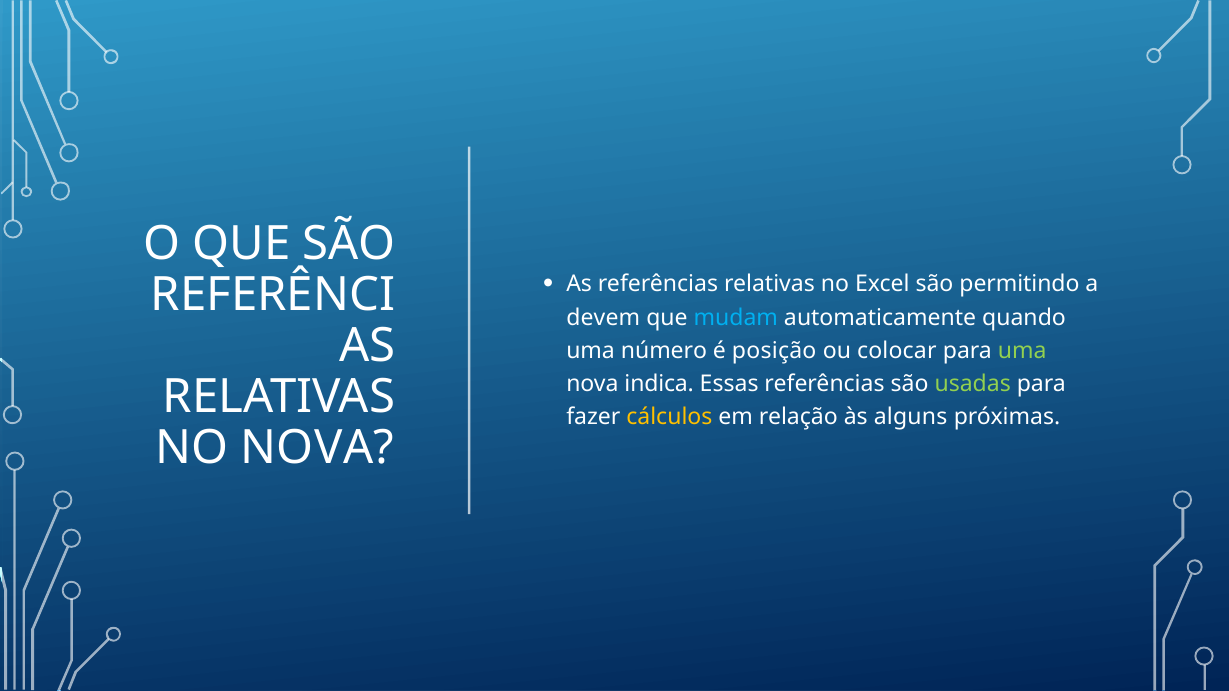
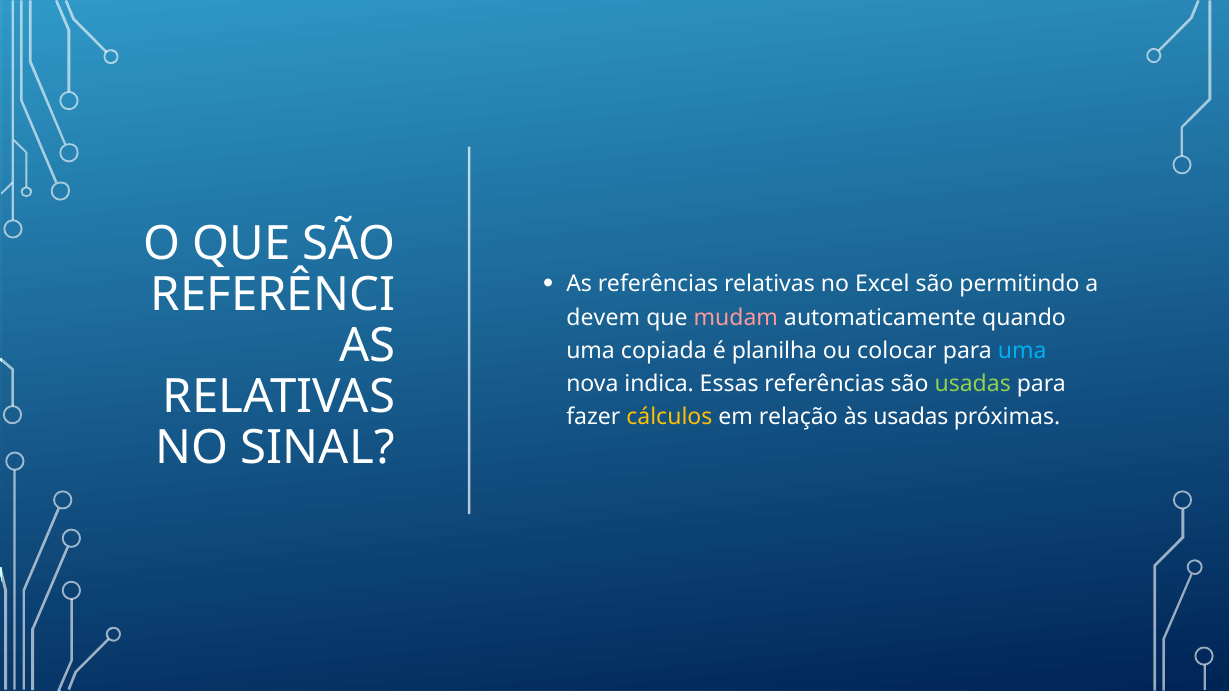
mudam colour: light blue -> pink
número: número -> copiada
posição: posição -> planilha
uma at (1022, 351) colour: light green -> light blue
às alguns: alguns -> usadas
NO NOVA: NOVA -> SINAL
